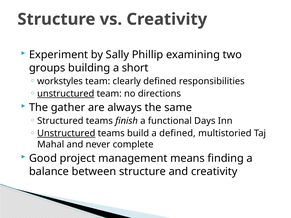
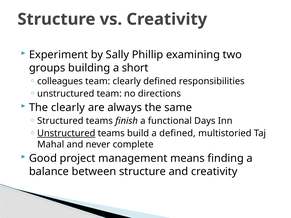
workstyles: workstyles -> colleagues
unstructured at (66, 94) underline: present -> none
The gather: gather -> clearly
